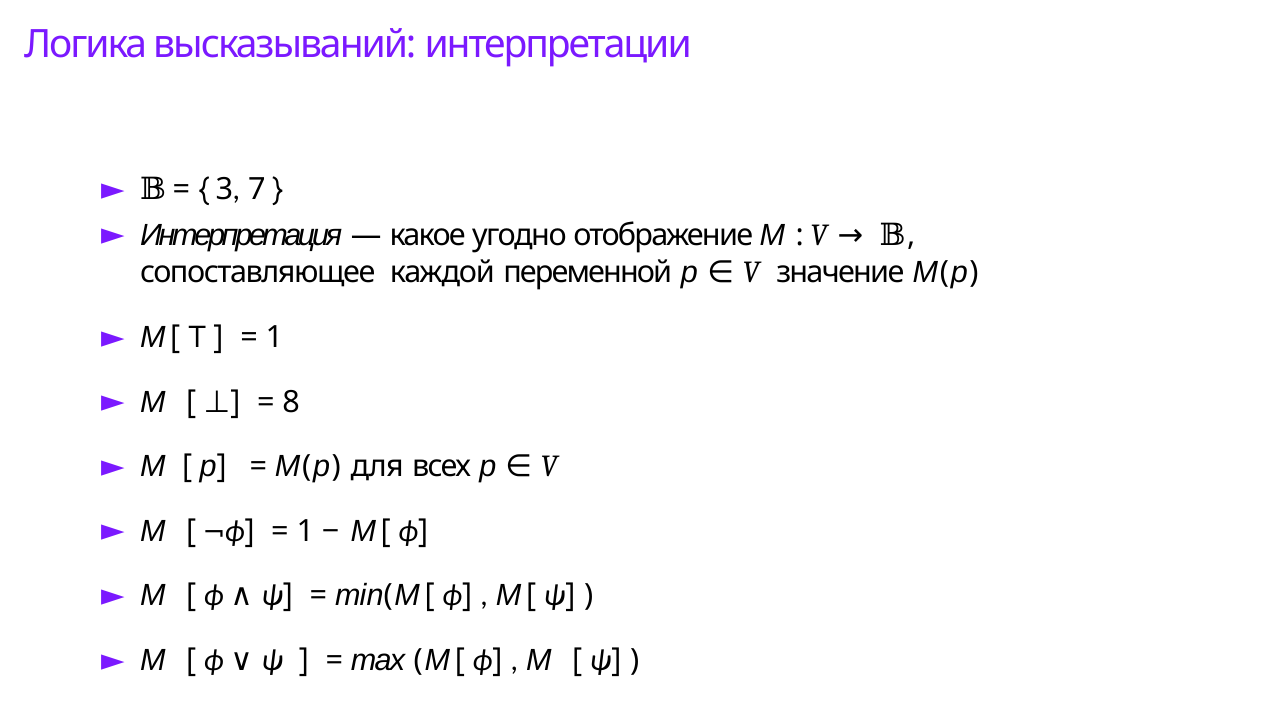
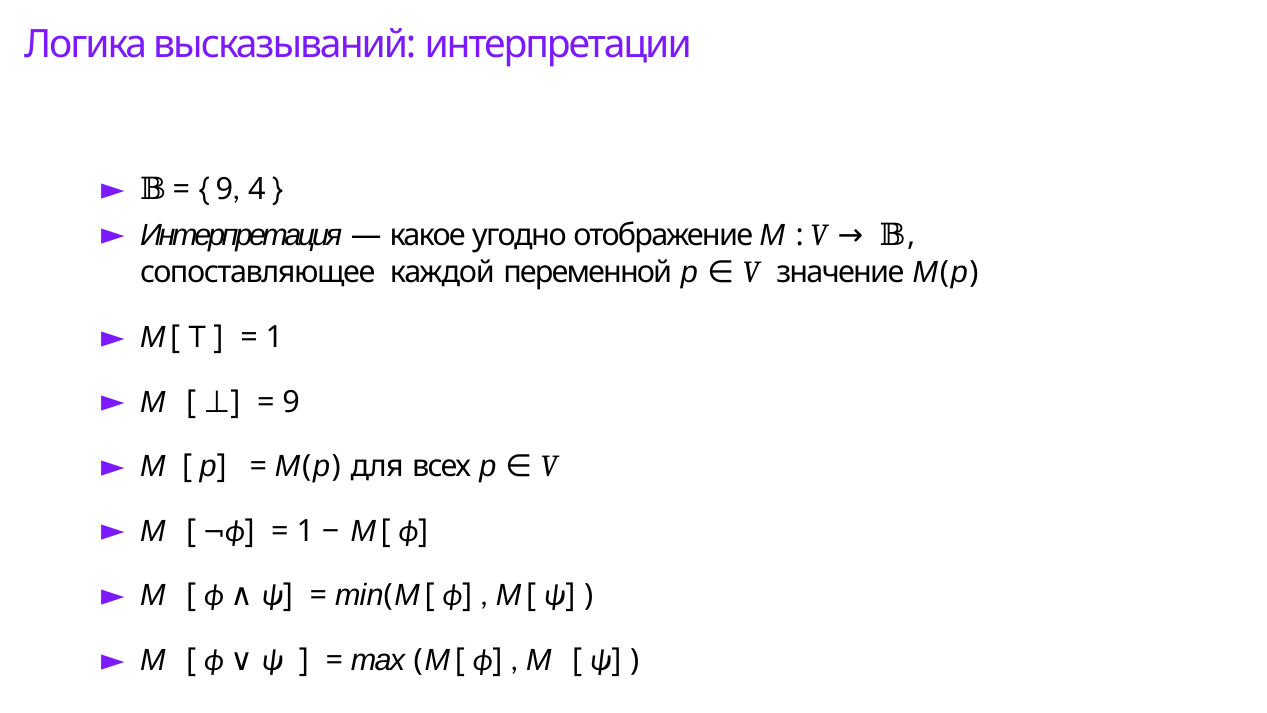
3 at (224, 189): 3 -> 9
7: 7 -> 4
8 at (291, 402): 8 -> 9
